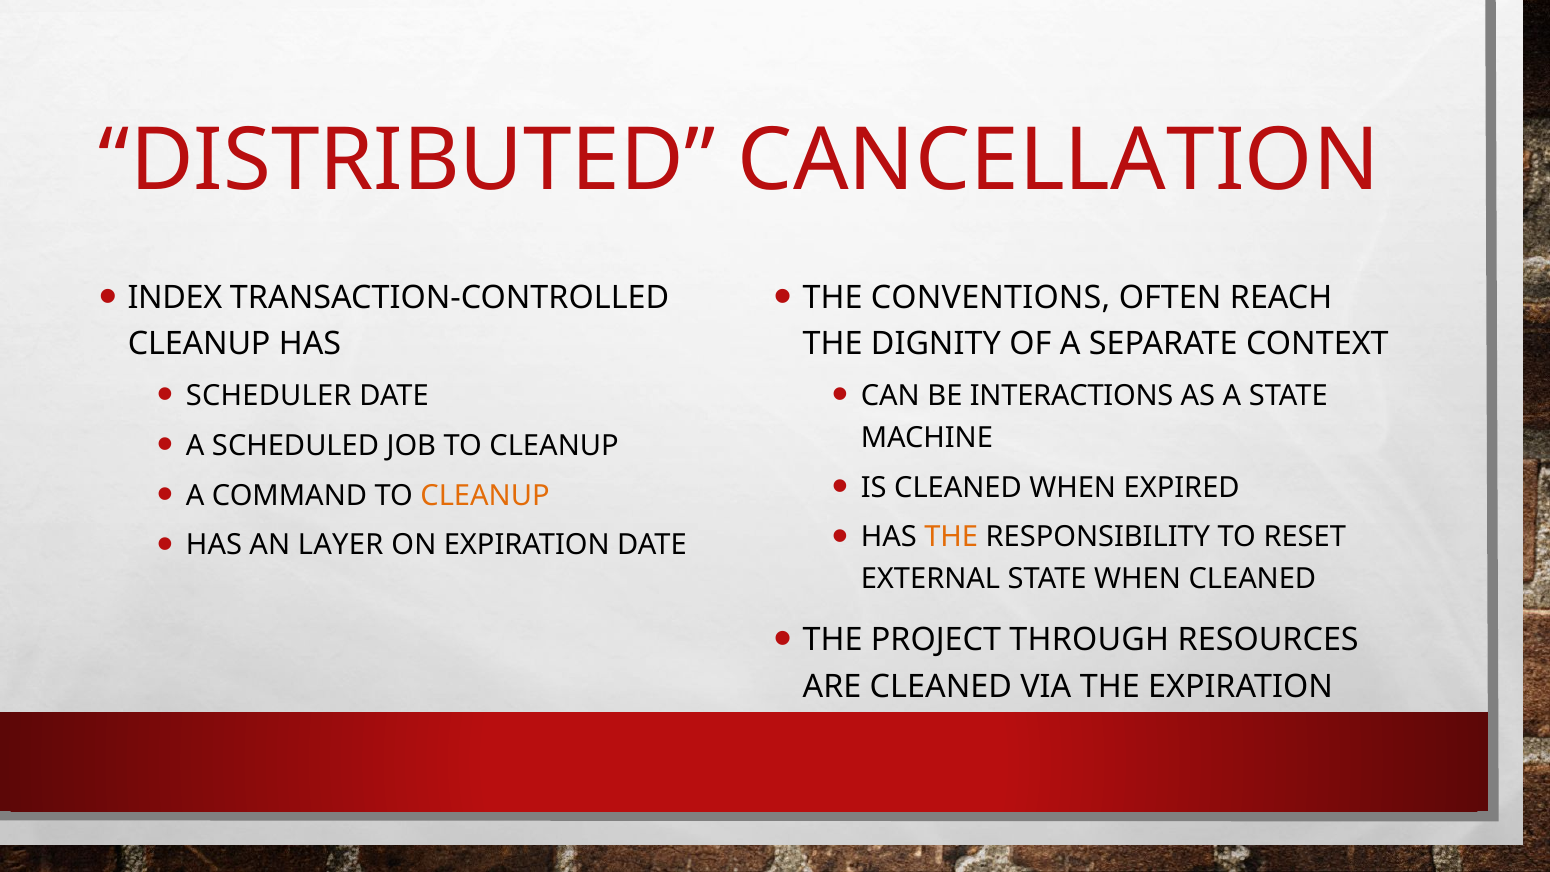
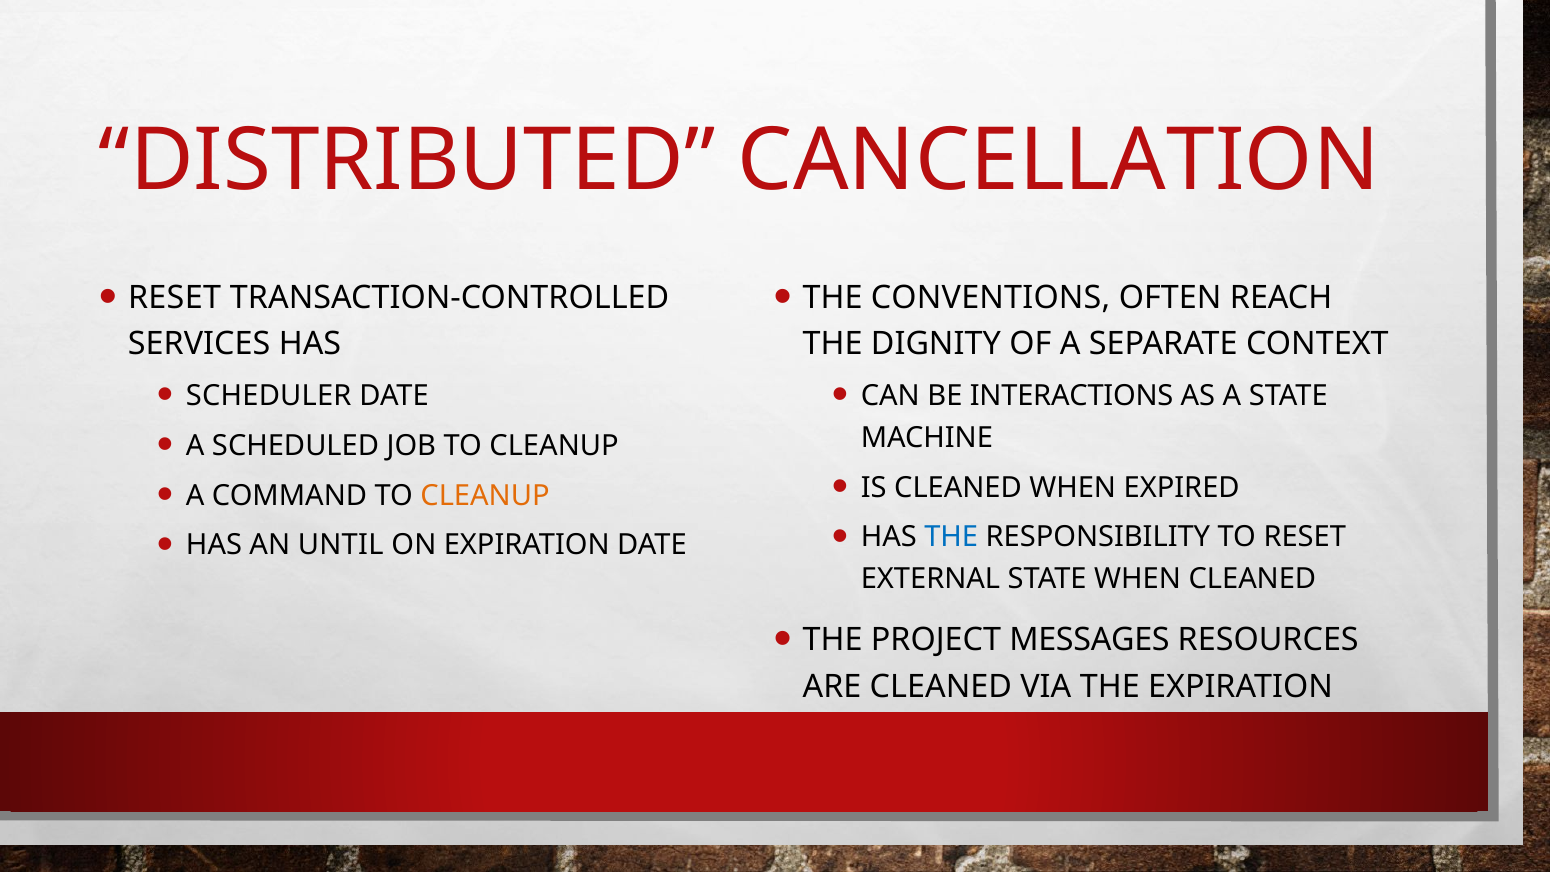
INDEX at (175, 298): INDEX -> RESET
CLEANUP at (199, 344): CLEANUP -> SERVICES
THE at (951, 537) colour: orange -> blue
LAYER: LAYER -> UNTIL
THROUGH: THROUGH -> MESSAGES
